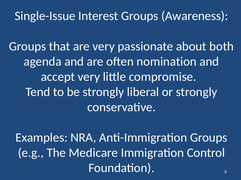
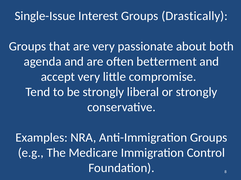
Awareness: Awareness -> Drastically
nomination: nomination -> betterment
